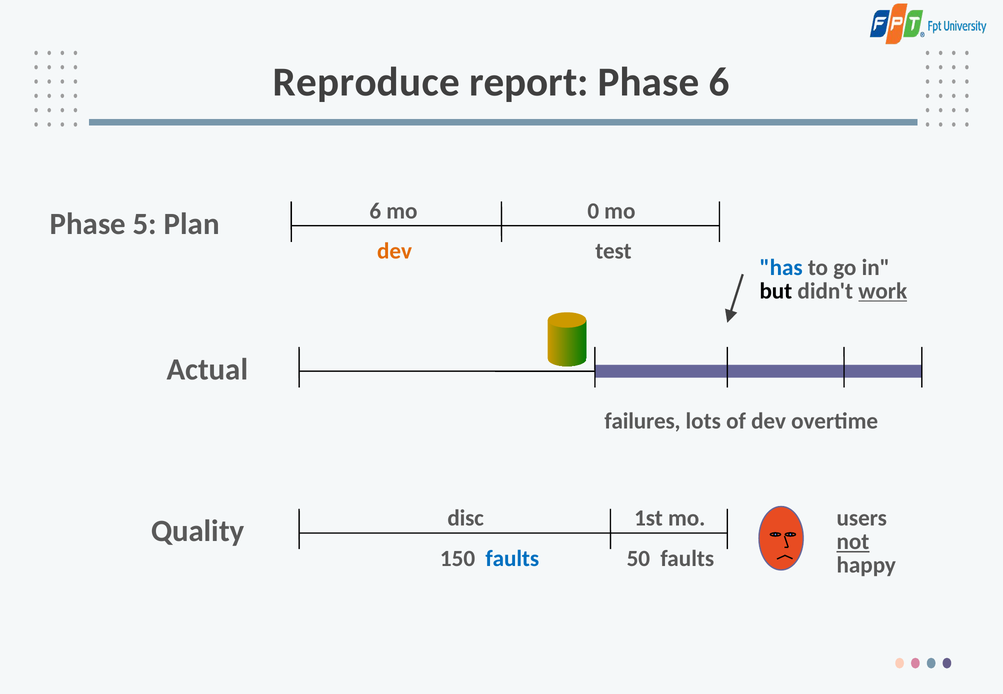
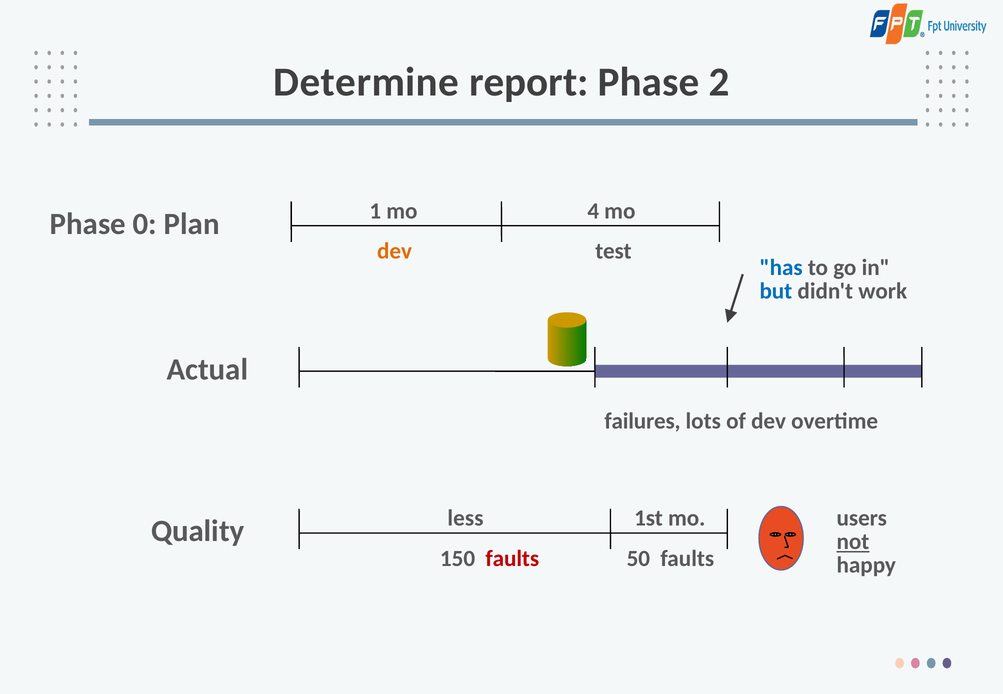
Reproduce: Reproduce -> Determine
Phase 6: 6 -> 2
5: 5 -> 0
Plan 6: 6 -> 1
0: 0 -> 4
but colour: black -> blue
work underline: present -> none
disc: disc -> less
faults at (512, 559) colour: blue -> red
